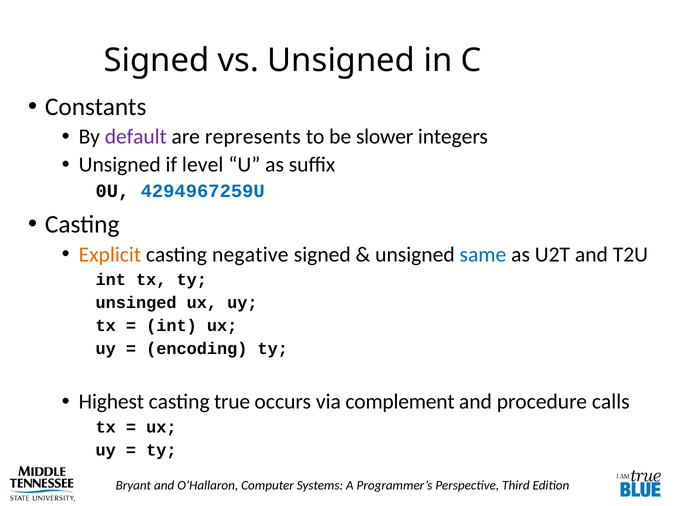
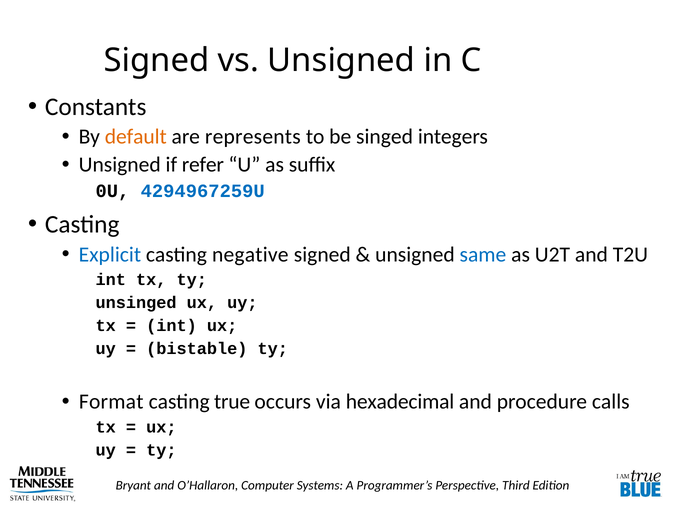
default colour: purple -> orange
slower: slower -> singed
level: level -> refer
Explicit colour: orange -> blue
encoding: encoding -> bistable
Highest: Highest -> Format
complement: complement -> hexadecimal
